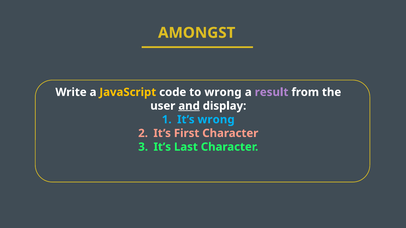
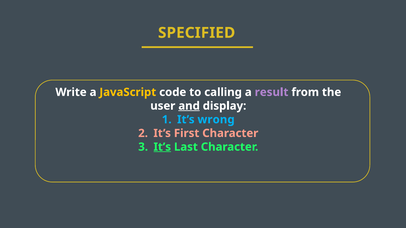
AMONGST: AMONGST -> SPECIFIED
to wrong: wrong -> calling
It’s at (162, 147) underline: none -> present
